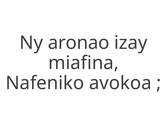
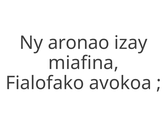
Nafeniko: Nafeniko -> Fialofako
